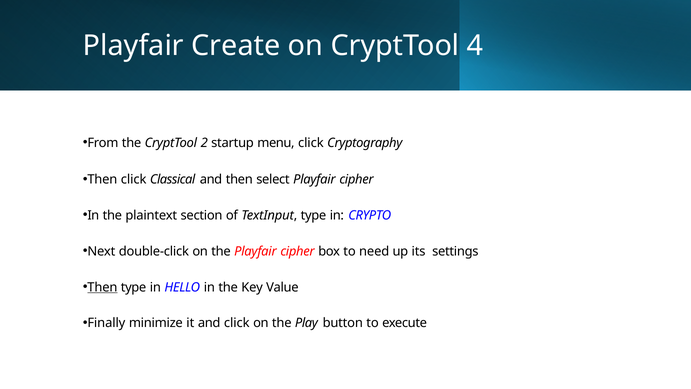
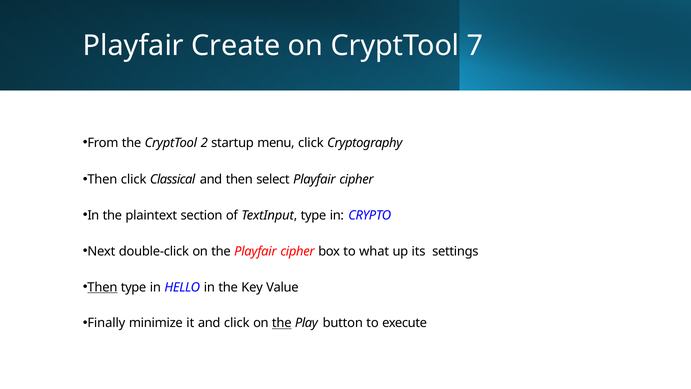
4: 4 -> 7
need: need -> what
the at (282, 323) underline: none -> present
